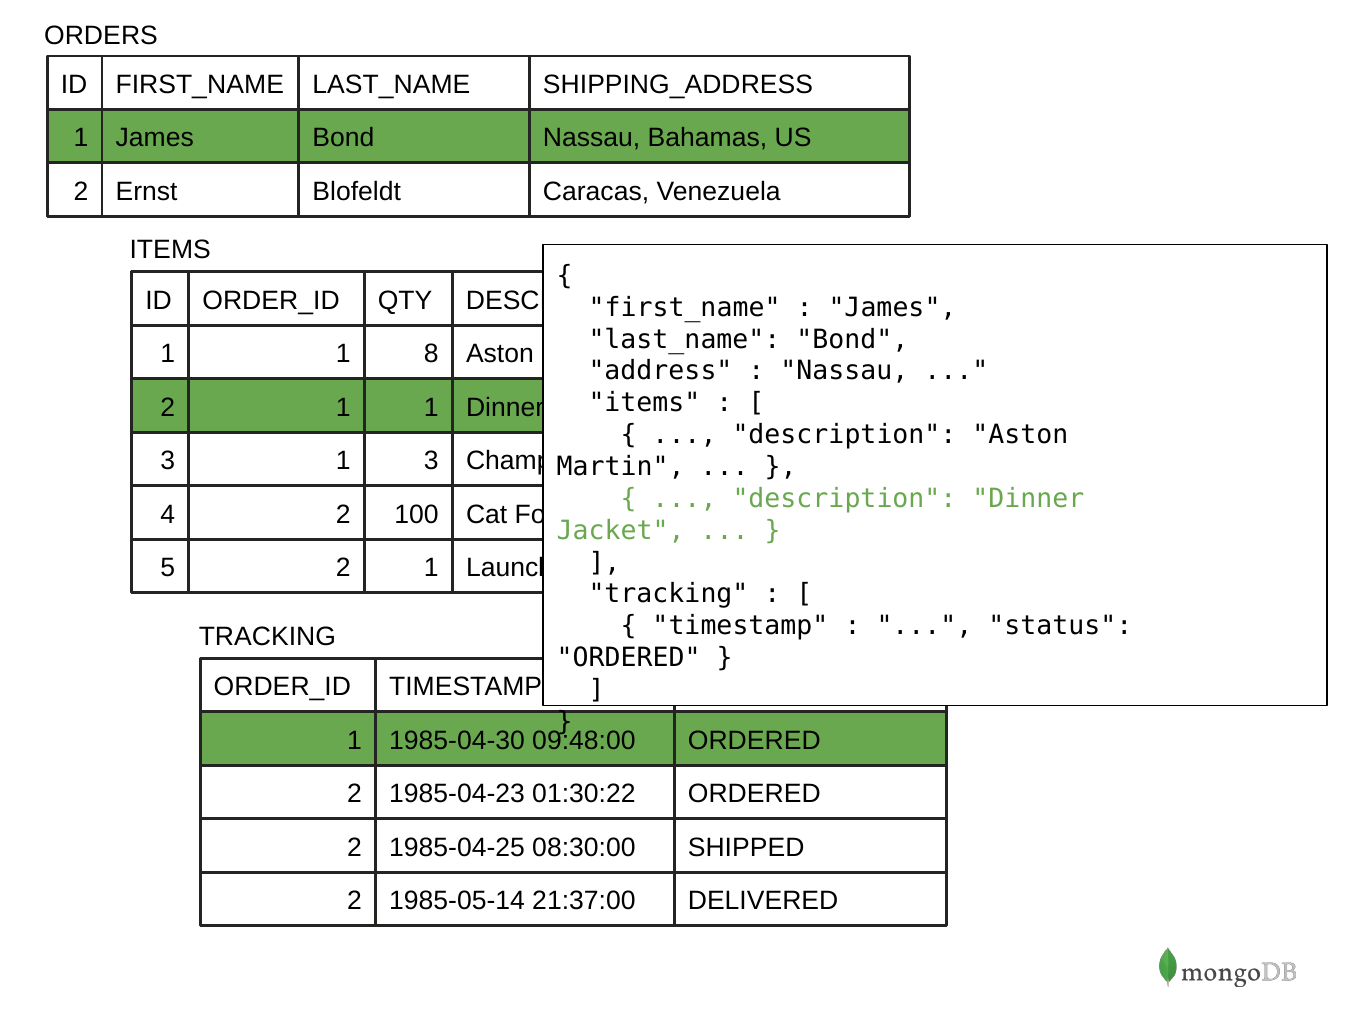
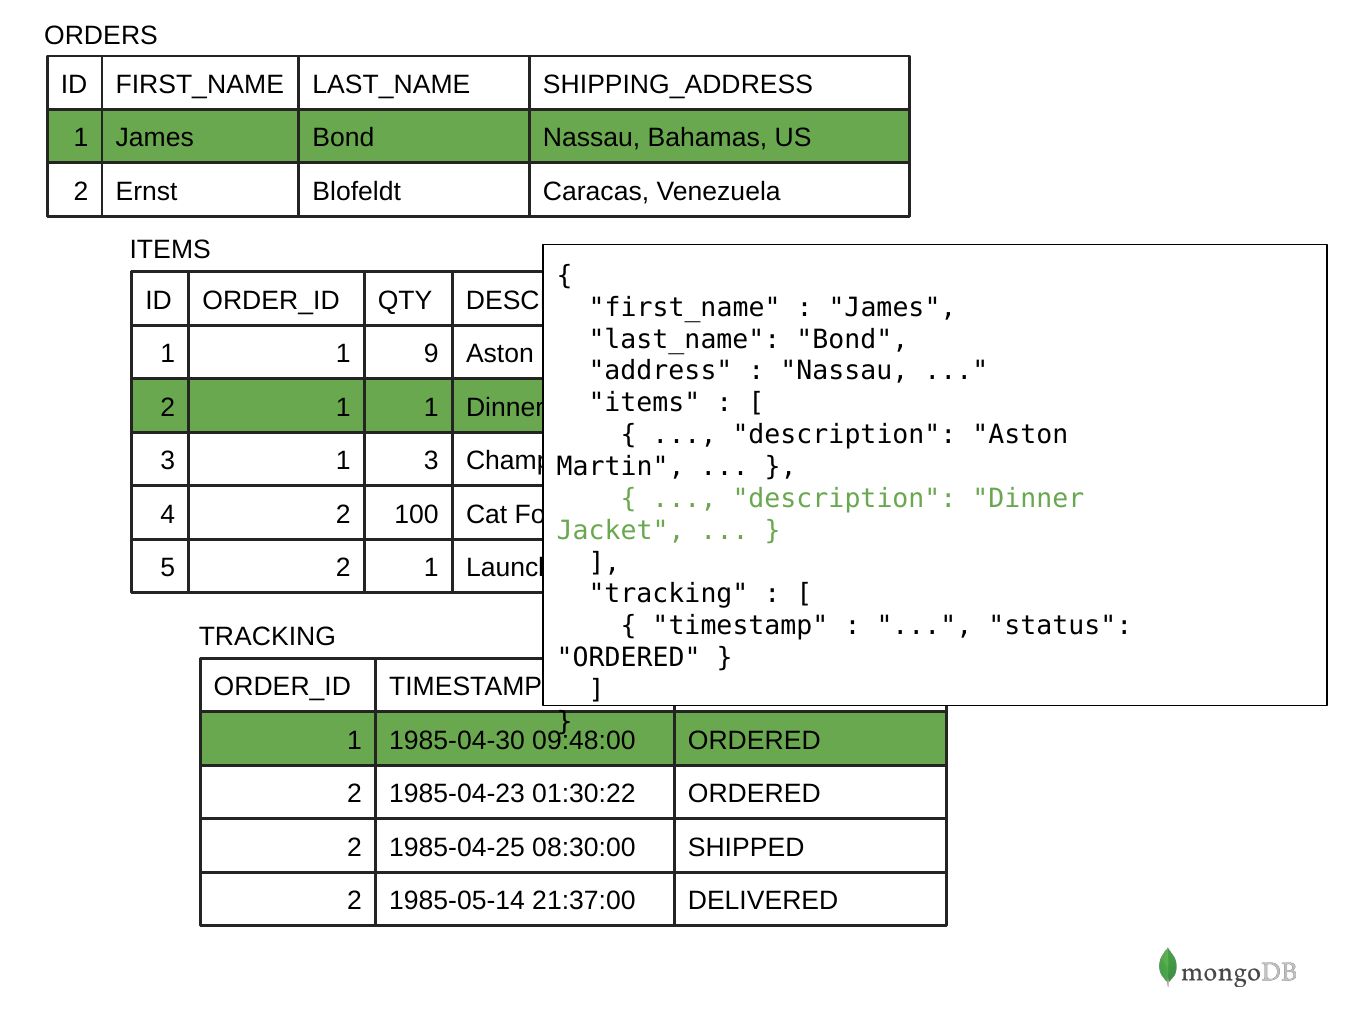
8: 8 -> 9
